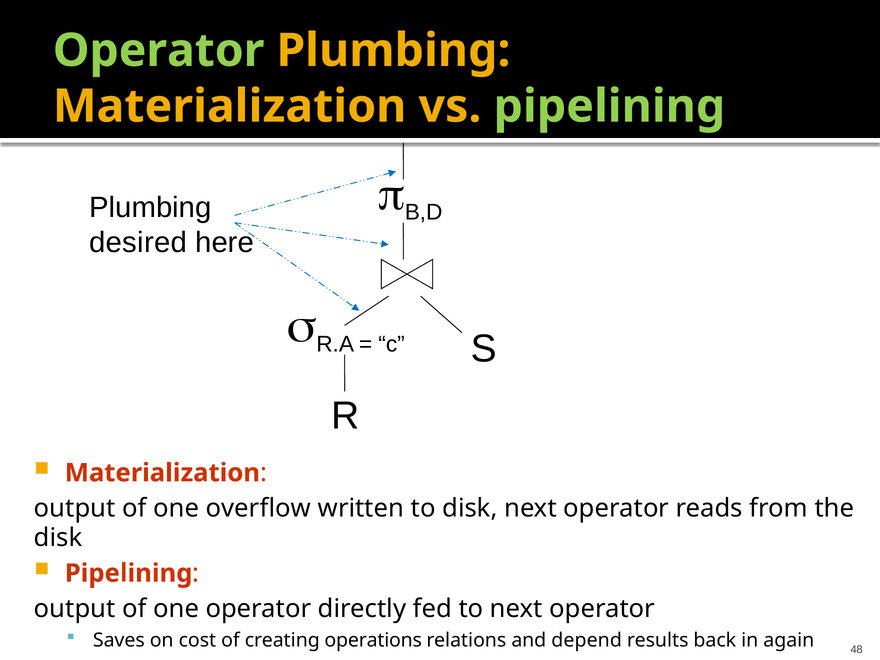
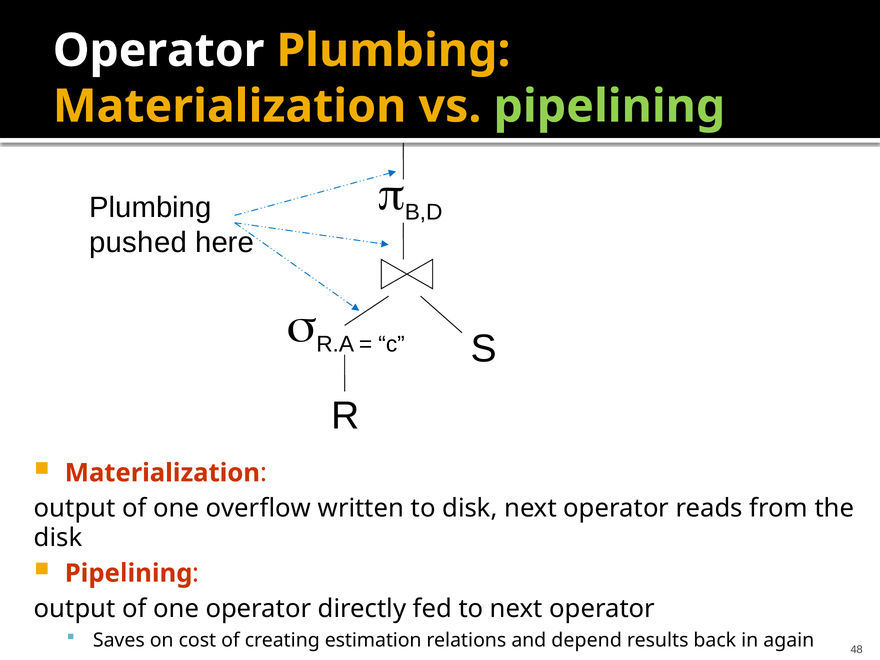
Operator at (159, 51) colour: light green -> white
desired: desired -> pushed
operations: operations -> estimation
